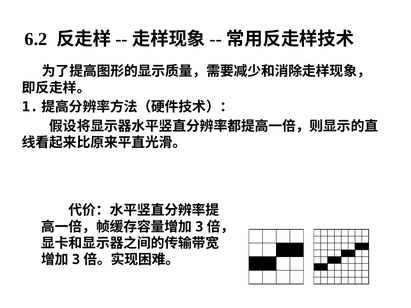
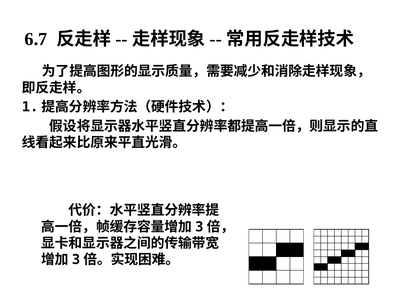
6.2: 6.2 -> 6.7
